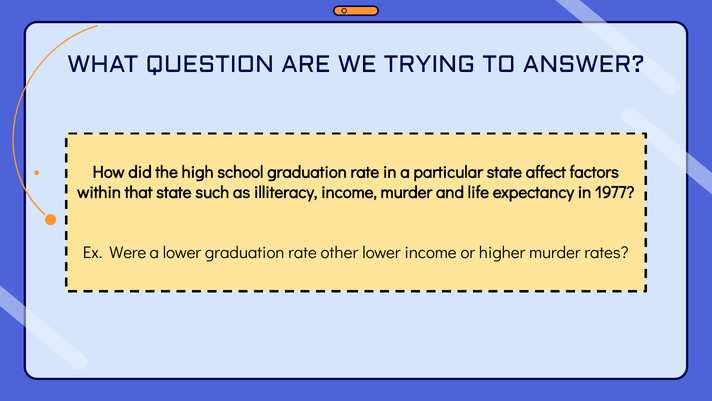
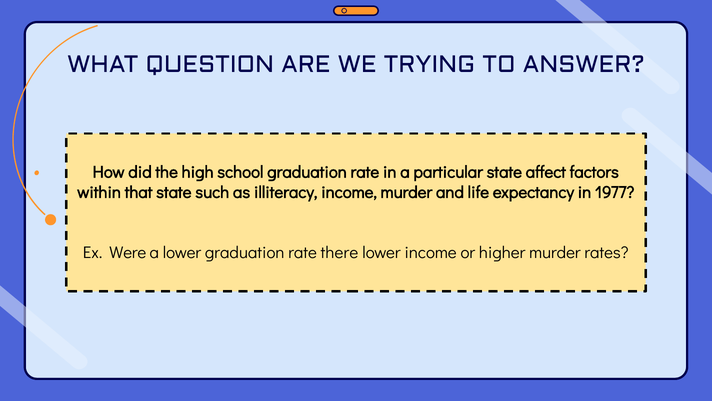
other: other -> there
